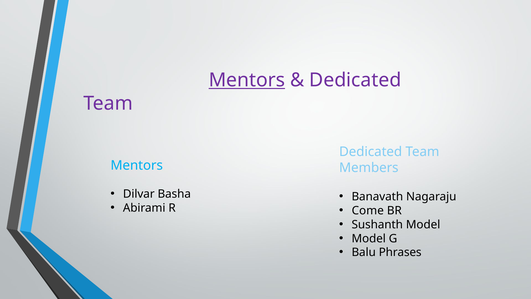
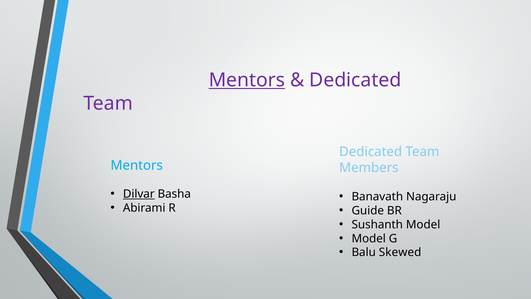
Dilvar underline: none -> present
Come: Come -> Guide
Phrases: Phrases -> Skewed
